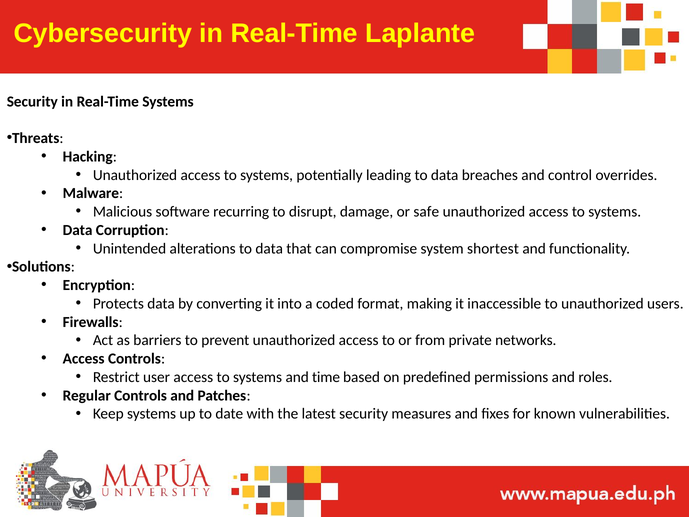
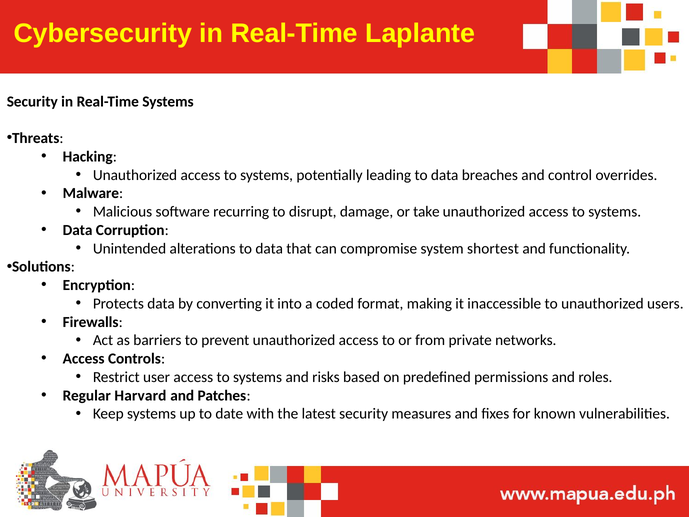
safe: safe -> take
time: time -> risks
Regular Controls: Controls -> Harvard
